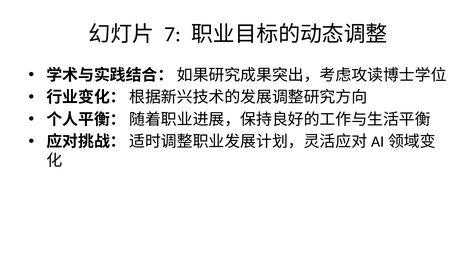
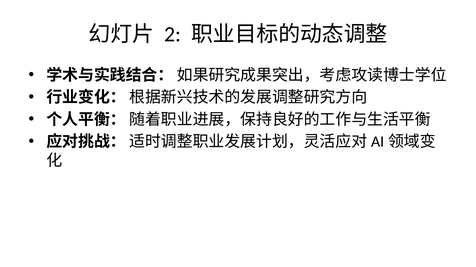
7: 7 -> 2
